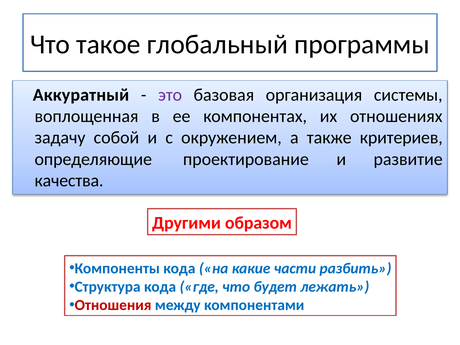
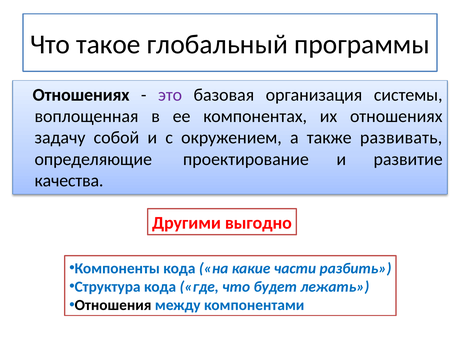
Аккуратный at (81, 95): Аккуратный -> Отношениях
критериев: критериев -> развивать
образом: образом -> выгодно
Отношения colour: red -> black
